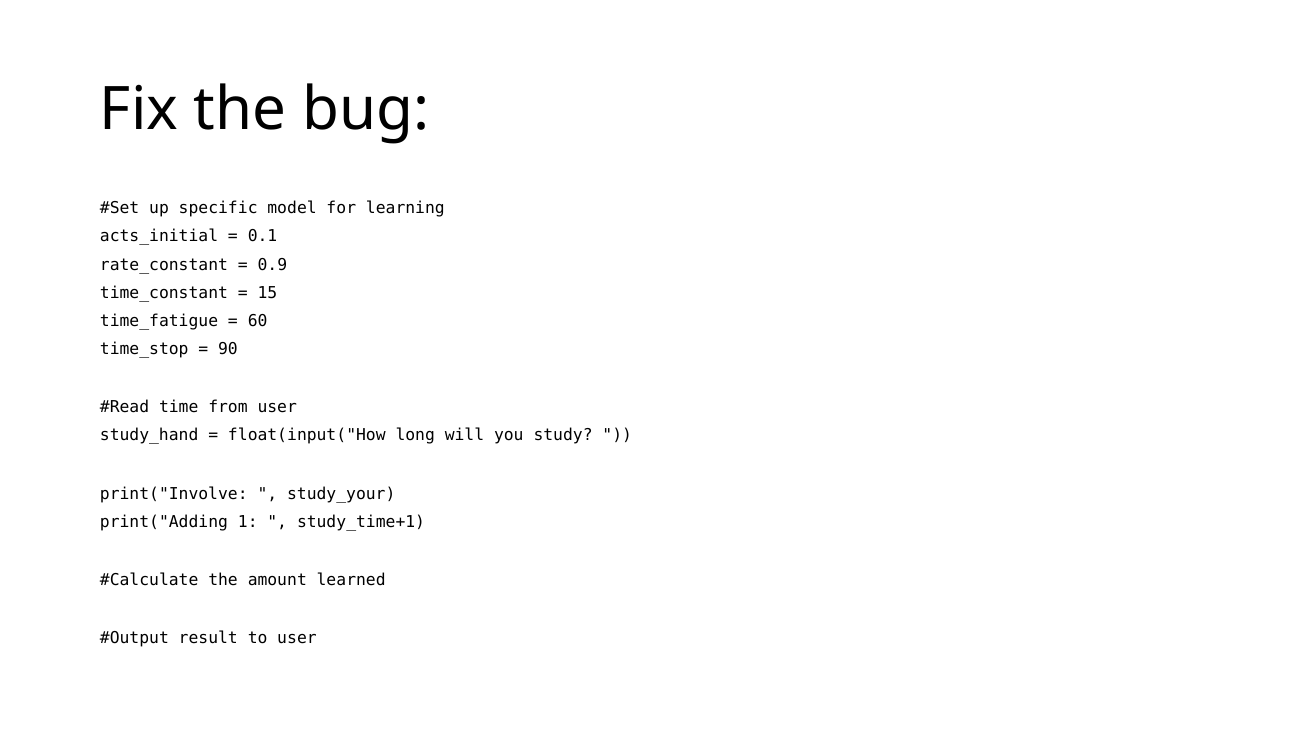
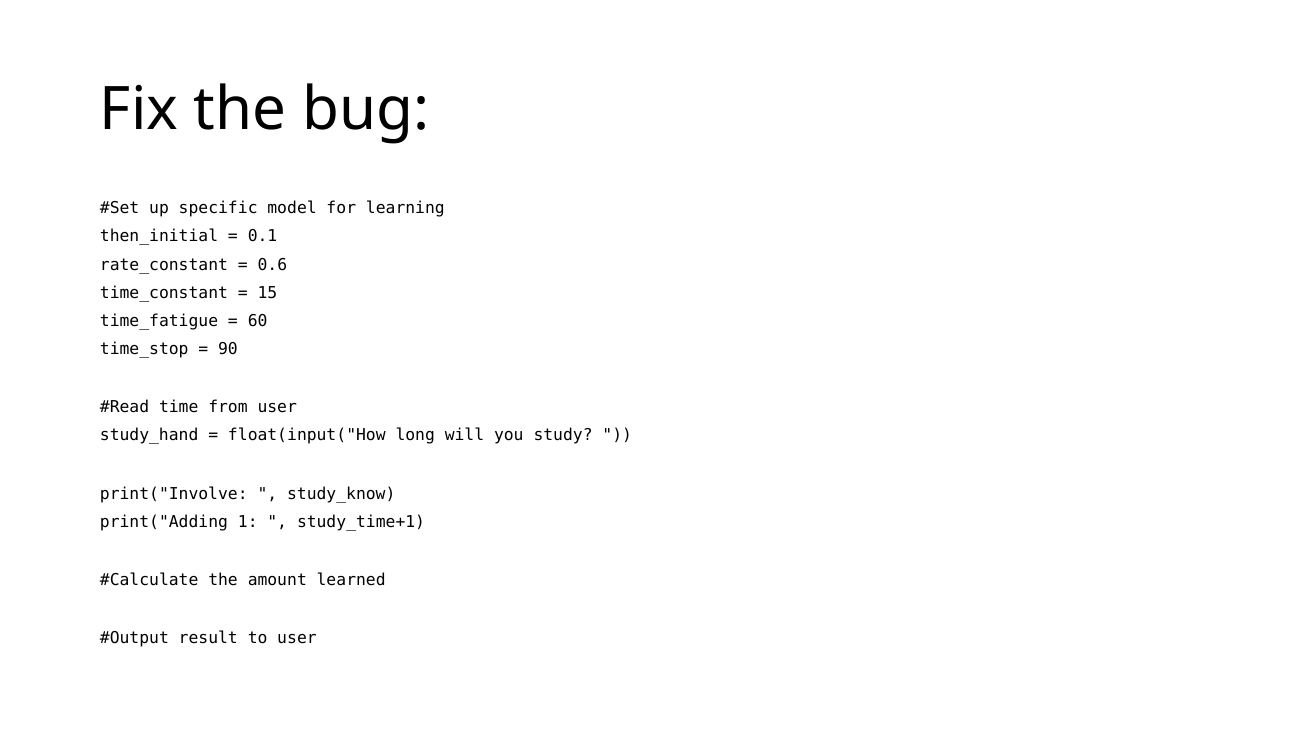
acts_initial: acts_initial -> then_initial
0.9: 0.9 -> 0.6
study_your: study_your -> study_know
